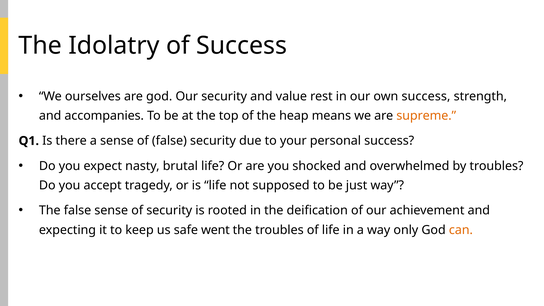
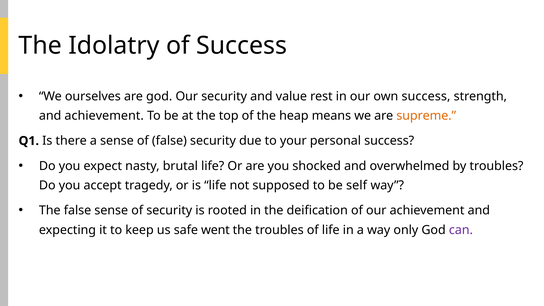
and accompanies: accompanies -> achievement
just: just -> self
can colour: orange -> purple
